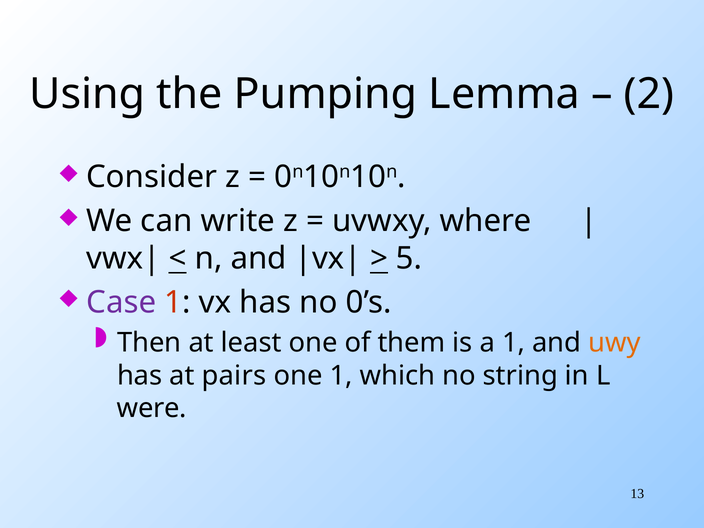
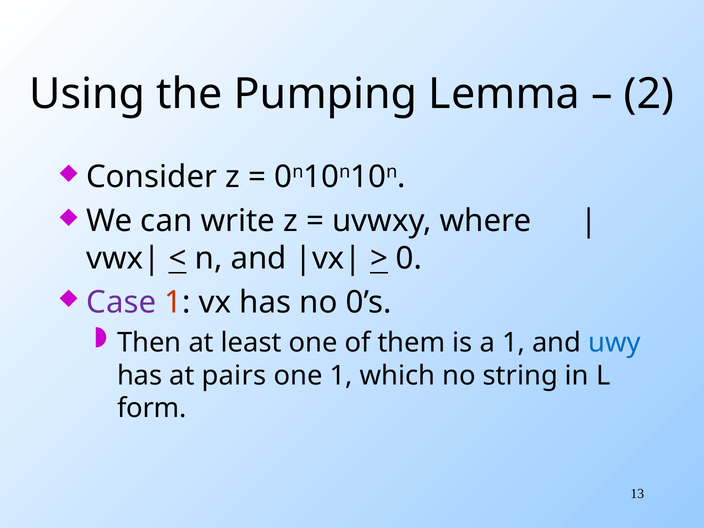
5: 5 -> 0
uwy colour: orange -> blue
were: were -> form
